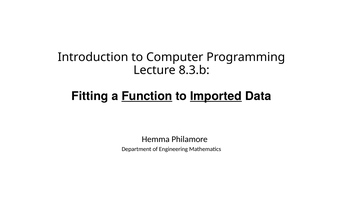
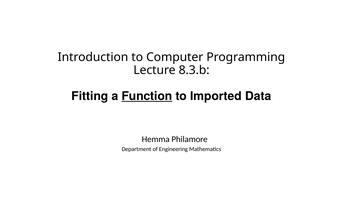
Imported underline: present -> none
